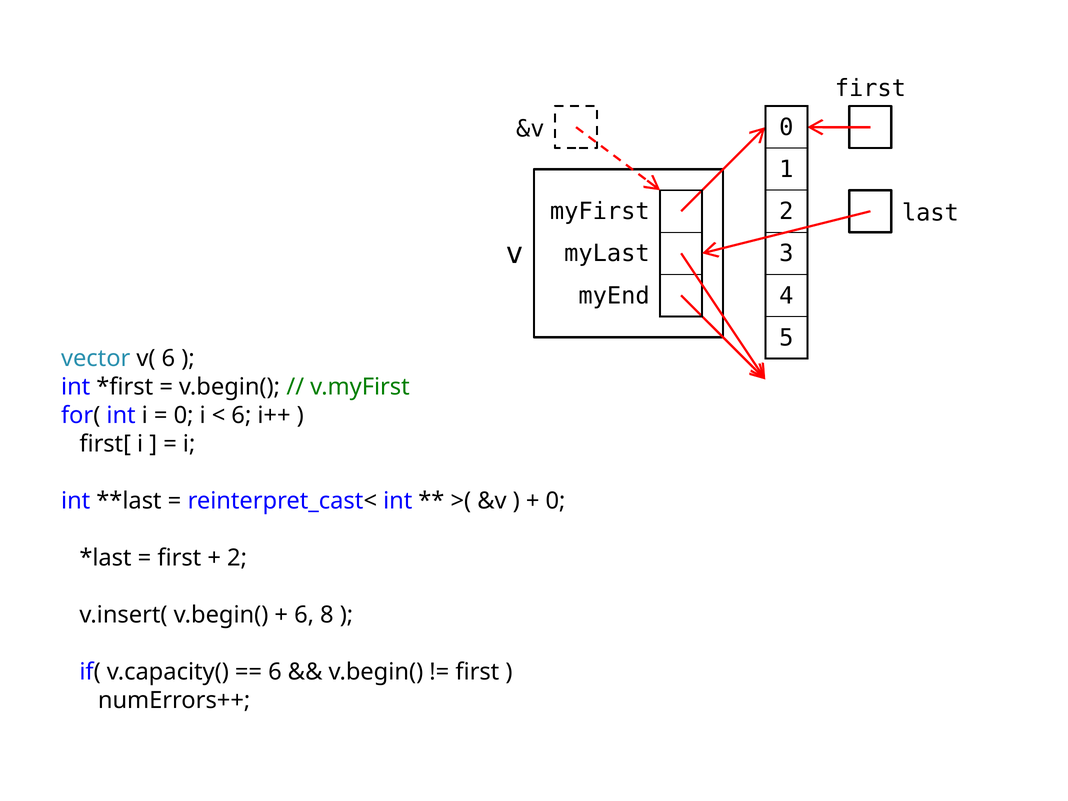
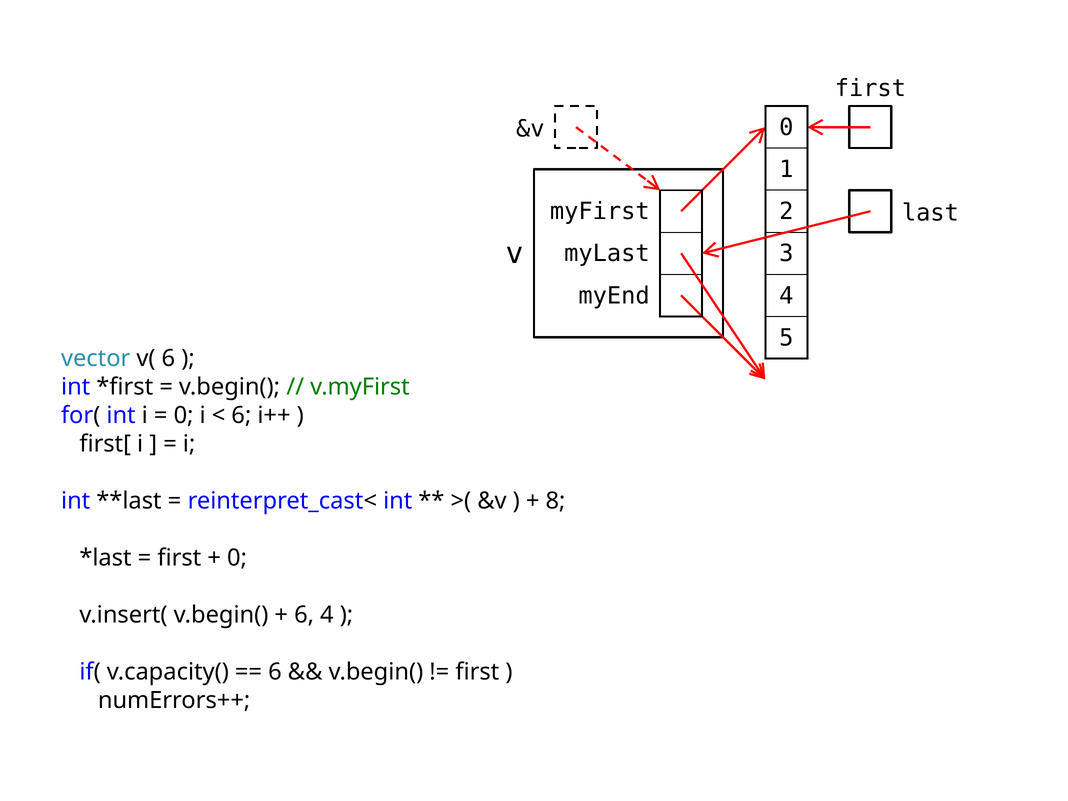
0 at (555, 501): 0 -> 8
2 at (237, 558): 2 -> 0
6 8: 8 -> 4
